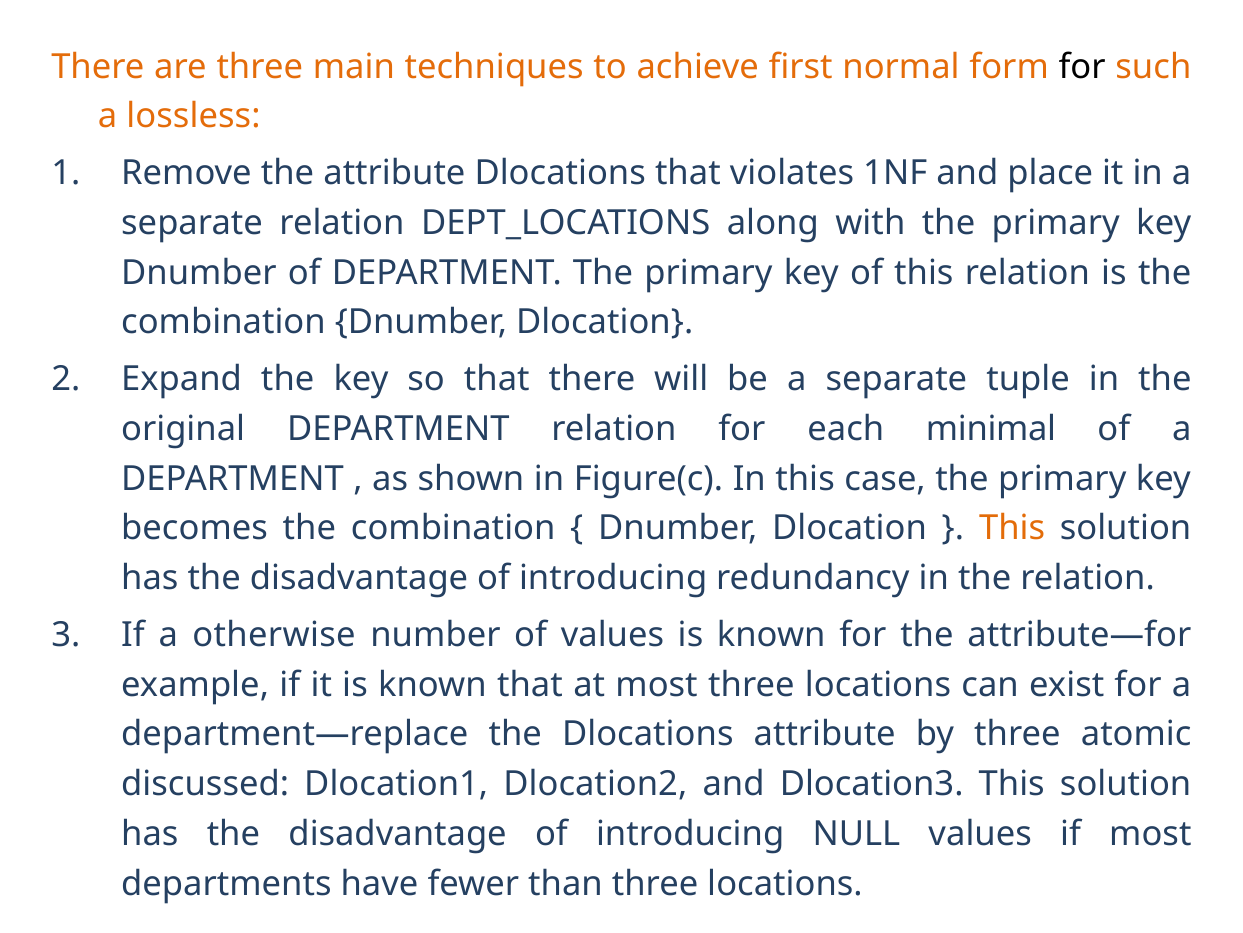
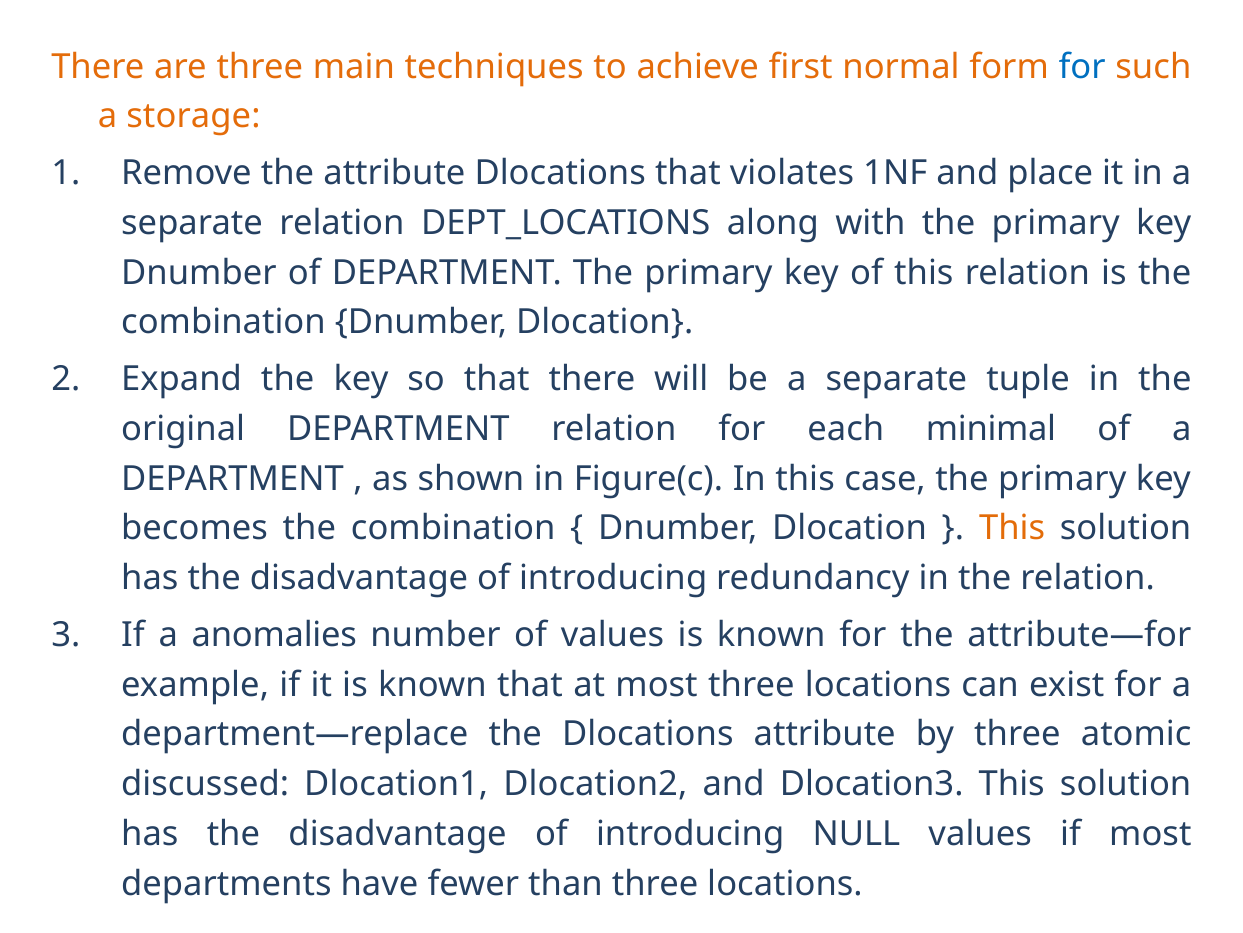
for at (1082, 67) colour: black -> blue
lossless: lossless -> storage
otherwise: otherwise -> anomalies
